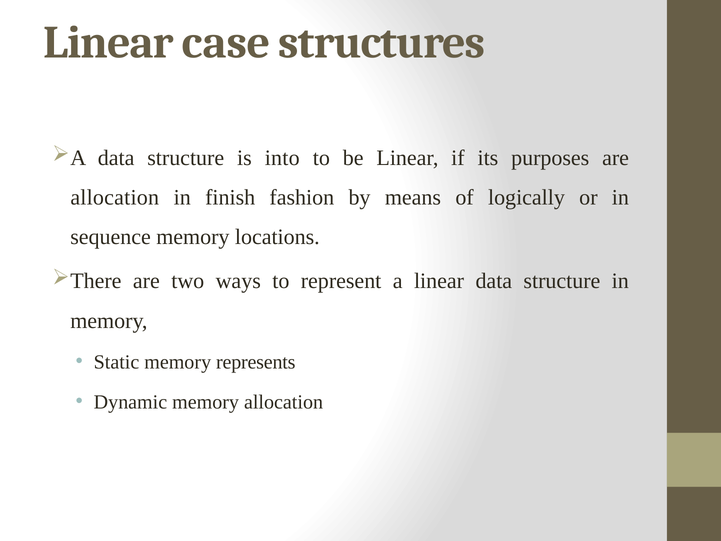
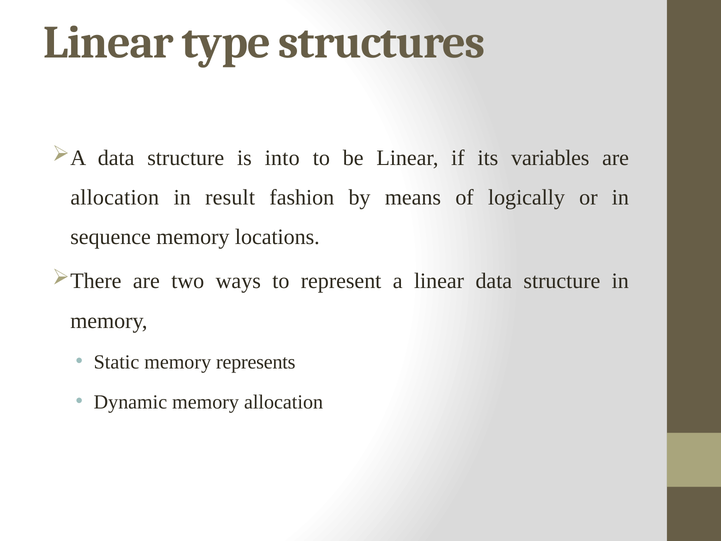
case: case -> type
purposes: purposes -> variables
finish: finish -> result
